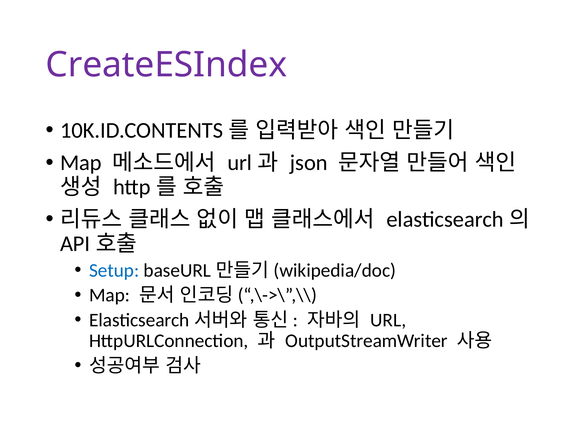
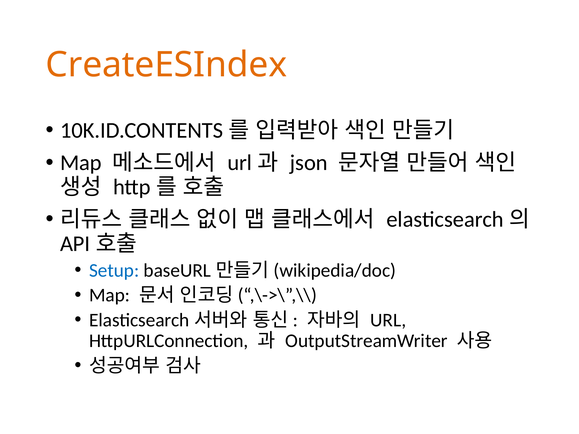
CreateESIndex colour: purple -> orange
